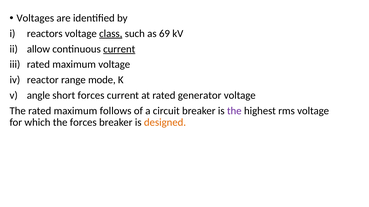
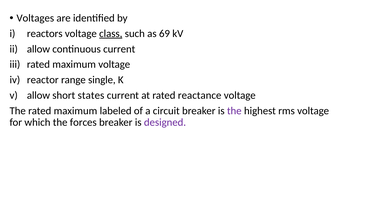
current at (119, 49) underline: present -> none
mode: mode -> single
angle at (38, 96): angle -> allow
short forces: forces -> states
generator: generator -> reactance
follows: follows -> labeled
designed colour: orange -> purple
